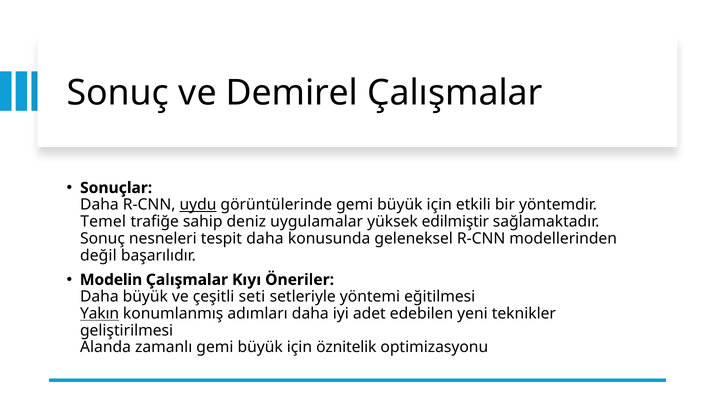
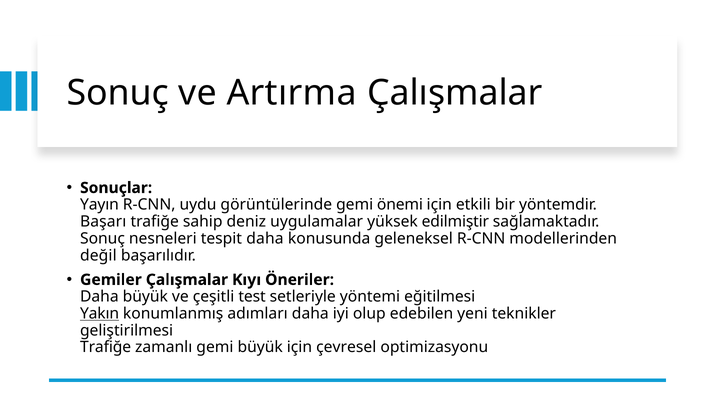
Demirel: Demirel -> Artırma
Daha at (99, 205): Daha -> Yayın
uydu underline: present -> none
görüntülerinde gemi büyük: büyük -> önemi
Temel: Temel -> Başarı
Modelin: Modelin -> Gemiler
seti: seti -> test
adet: adet -> olup
Alanda at (106, 347): Alanda -> Trafiğe
öznitelik: öznitelik -> çevresel
